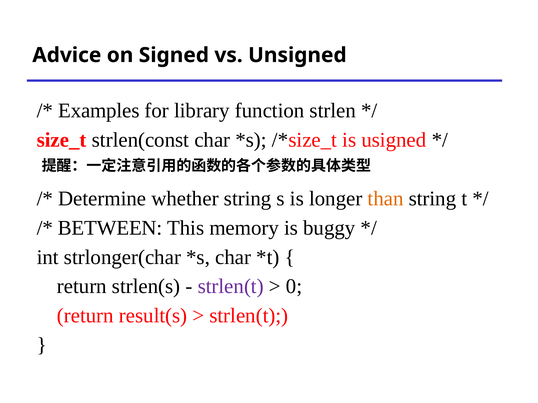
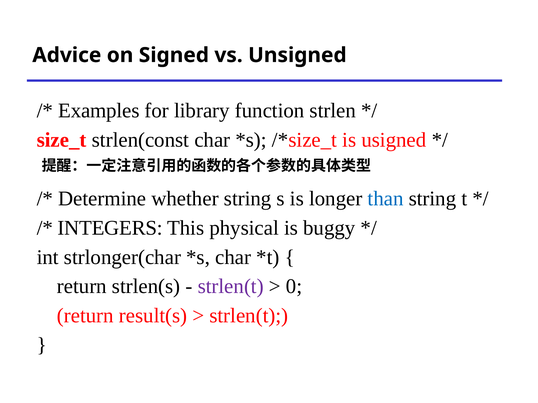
than colour: orange -> blue
BETWEEN: BETWEEN -> INTEGERS
memory: memory -> physical
